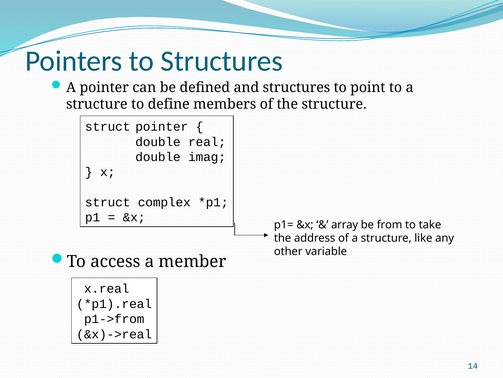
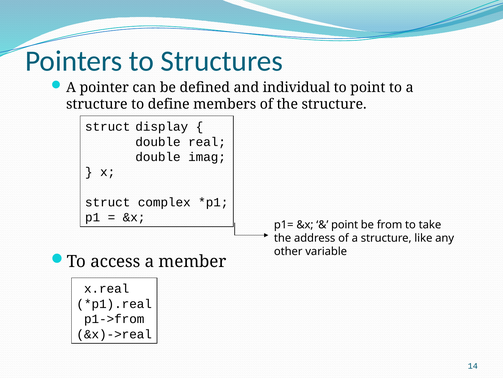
and structures: structures -> individual
struct pointer: pointer -> display
array at (345, 224): array -> point
